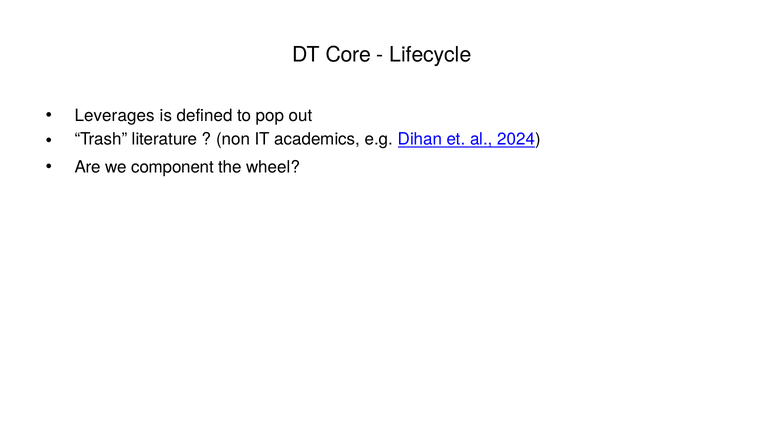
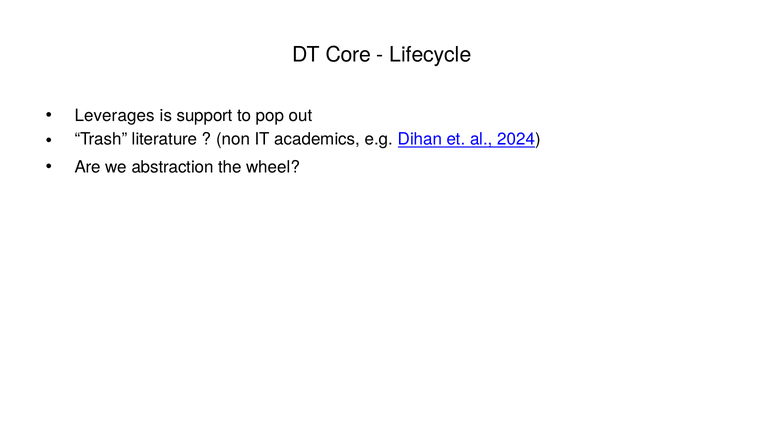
defined: defined -> support
component: component -> abstraction
